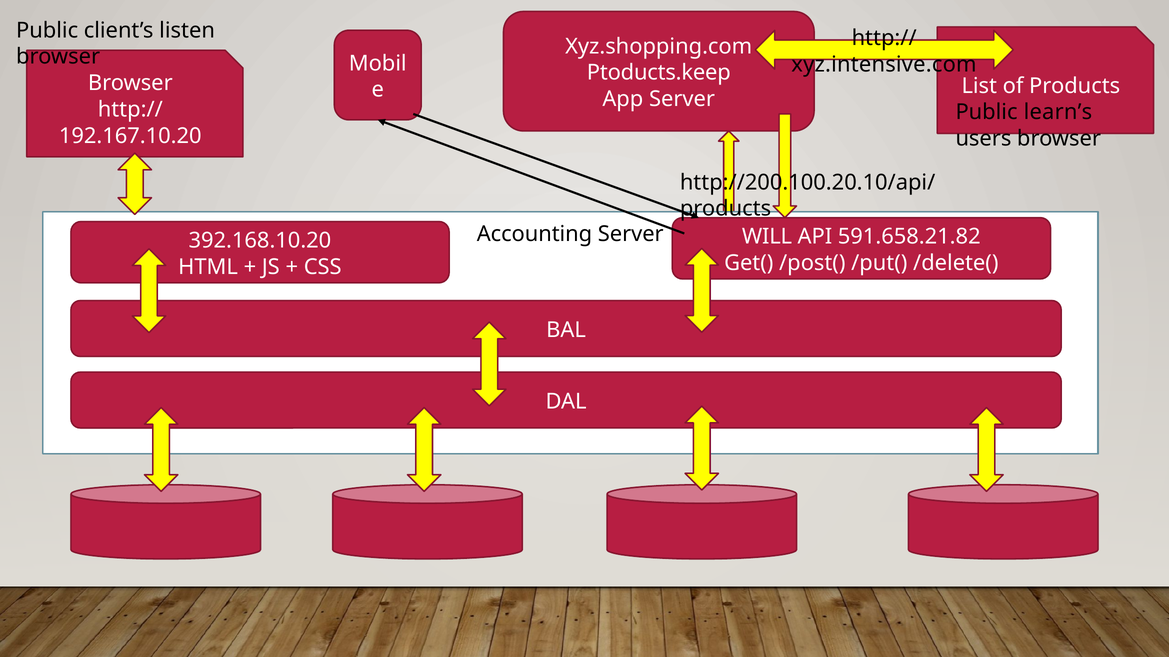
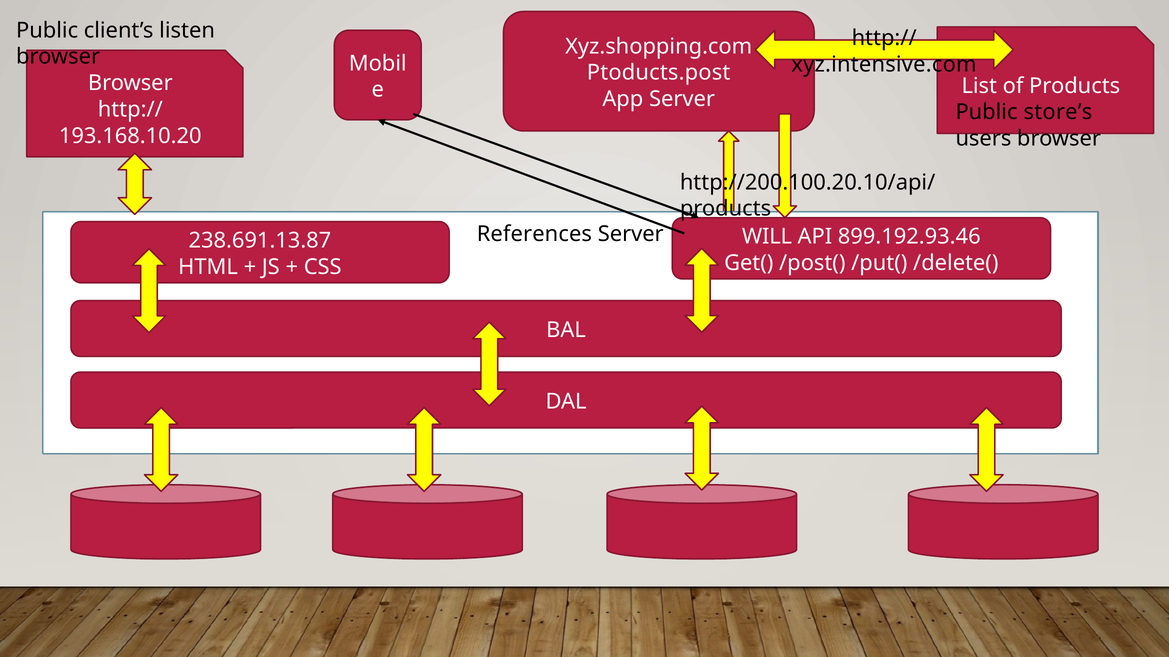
Ptoducts.keep: Ptoducts.keep -> Ptoducts.post
learn’s: learn’s -> store’s
192.167.10.20: 192.167.10.20 -> 193.168.10.20
Accounting: Accounting -> References
591.658.21.82: 591.658.21.82 -> 899.192.93.46
392.168.10.20: 392.168.10.20 -> 238.691.13.87
